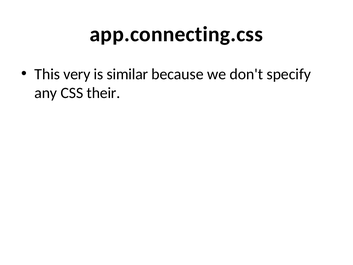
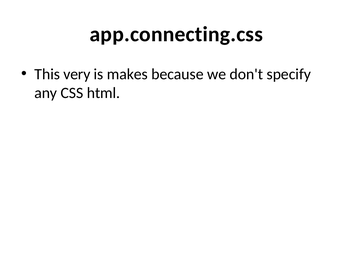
similar: similar -> makes
their: their -> html
